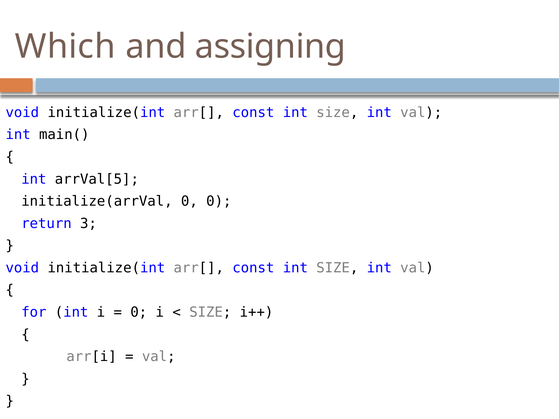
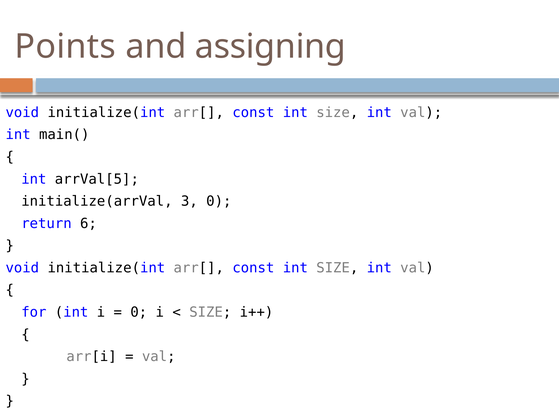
Which: Which -> Points
initialize(arrVal 0: 0 -> 3
3: 3 -> 6
